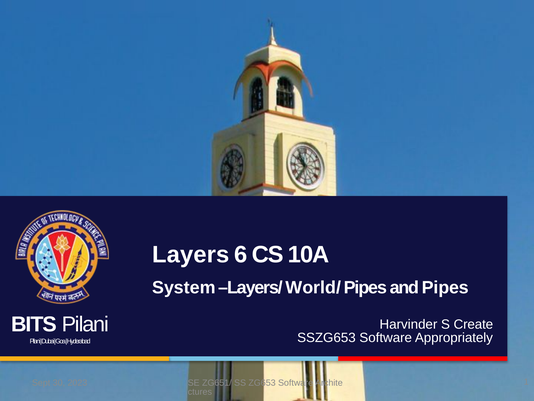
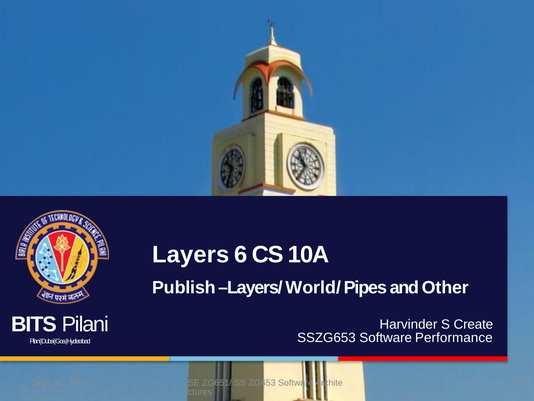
System: System -> Publish
and Pipes: Pipes -> Other
Appropriately: Appropriately -> Performance
